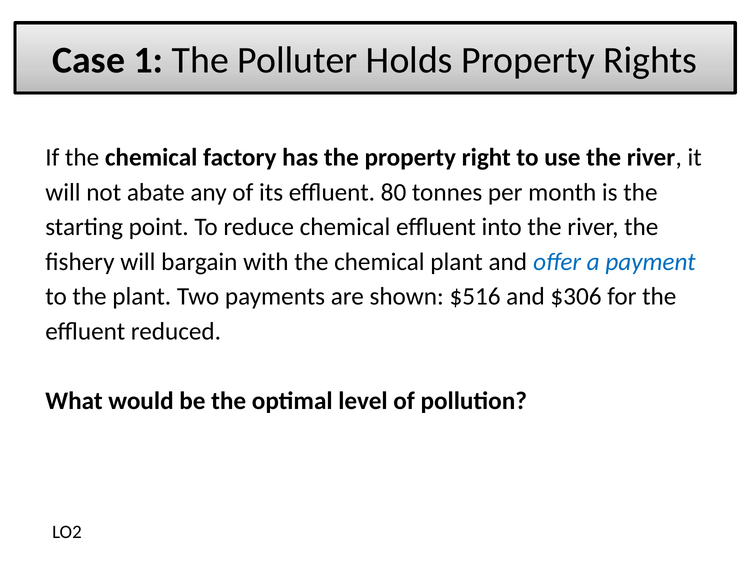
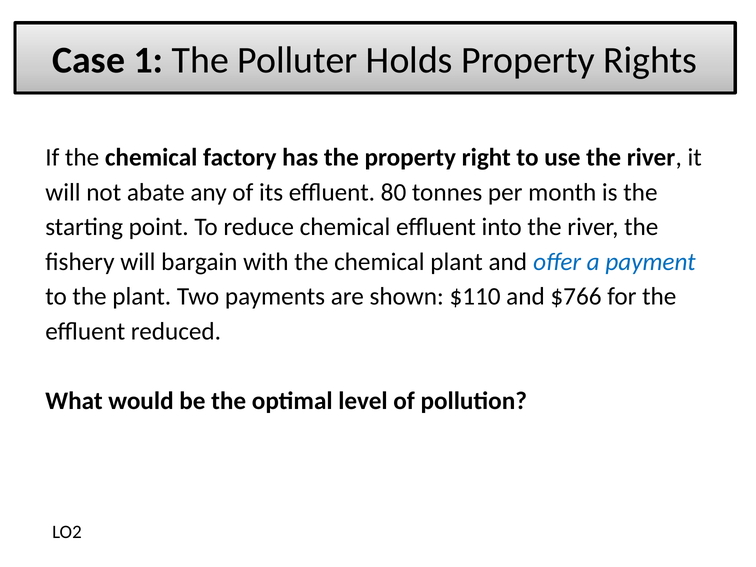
$516: $516 -> $110
$306: $306 -> $766
